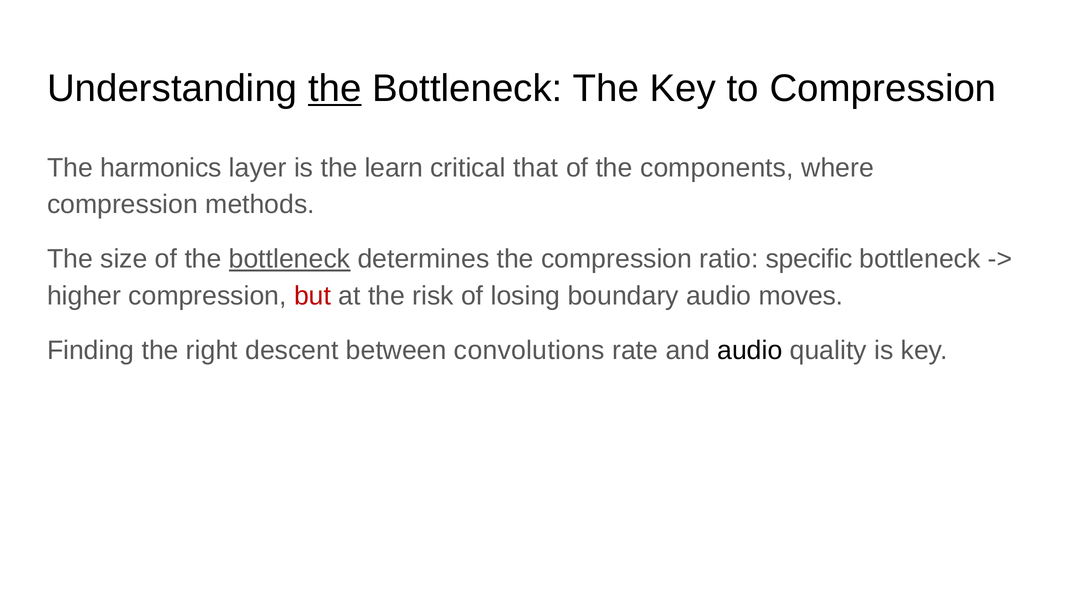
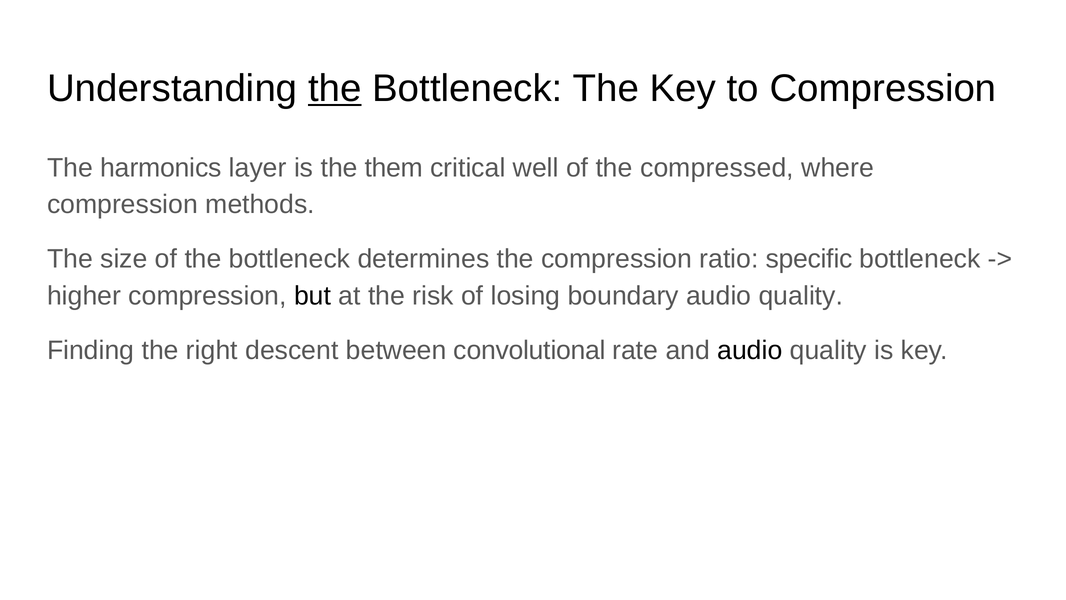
learn: learn -> them
that: that -> well
components: components -> compressed
bottleneck at (290, 259) underline: present -> none
but colour: red -> black
moves at (801, 296): moves -> quality
convolutions: convolutions -> convolutional
